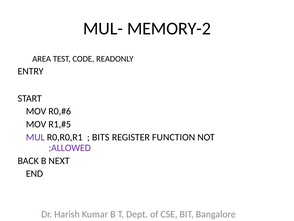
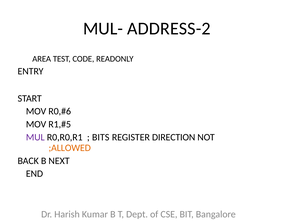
MEMORY-2: MEMORY-2 -> ADDRESS-2
FUNCTION: FUNCTION -> DIRECTION
;ALLOWED colour: purple -> orange
